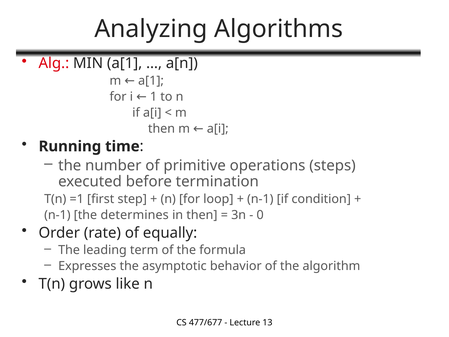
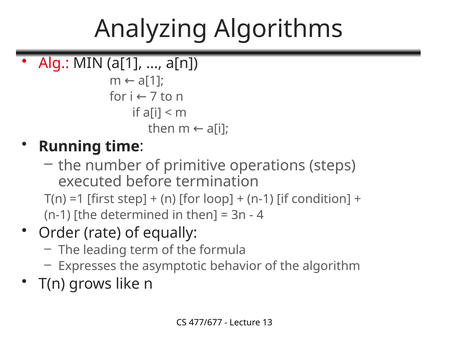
1: 1 -> 7
determines: determines -> determined
0: 0 -> 4
